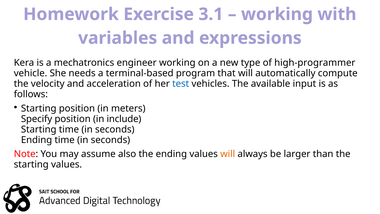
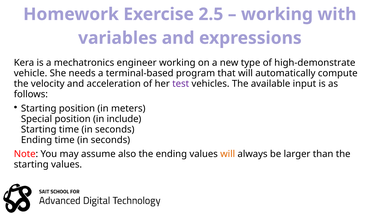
3.1: 3.1 -> 2.5
high-programmer: high-programmer -> high-demonstrate
test colour: blue -> purple
Specify: Specify -> Special
